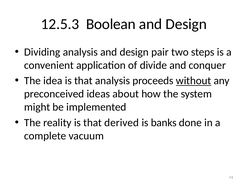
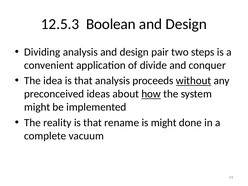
how underline: none -> present
derived: derived -> rename
is banks: banks -> might
